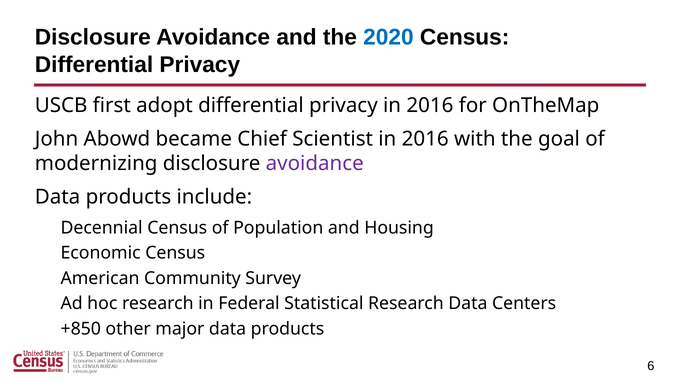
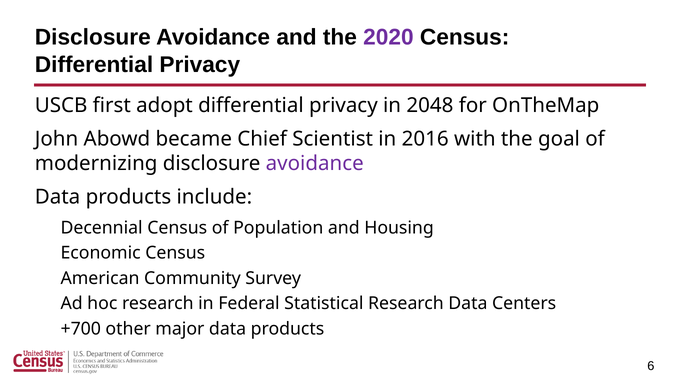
2020 colour: blue -> purple
privacy in 2016: 2016 -> 2048
+850: +850 -> +700
